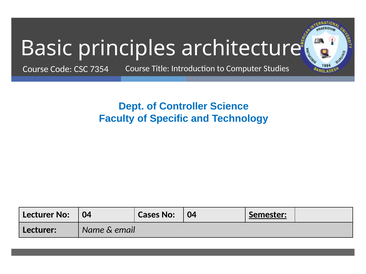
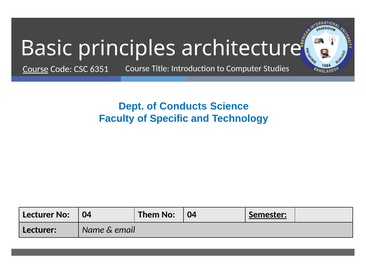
Course at (36, 69) underline: none -> present
7354: 7354 -> 6351
Controller: Controller -> Conducts
Cases: Cases -> Them
